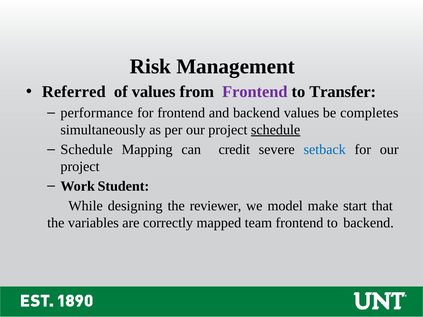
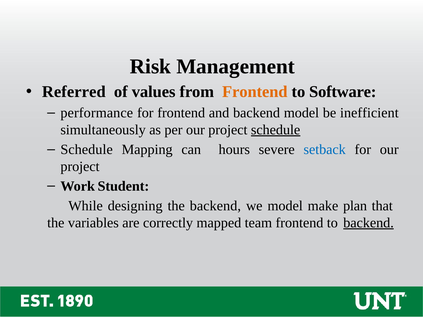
Frontend at (255, 92) colour: purple -> orange
Transfer: Transfer -> Software
backend values: values -> model
completes: completes -> inefficient
credit: credit -> hours
the reviewer: reviewer -> backend
start: start -> plan
backend at (369, 223) underline: none -> present
